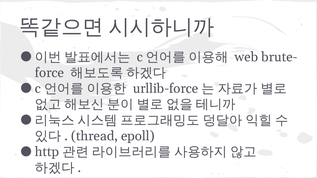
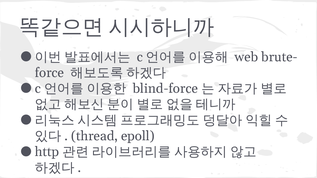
urllib-force: urllib-force -> blind-force
